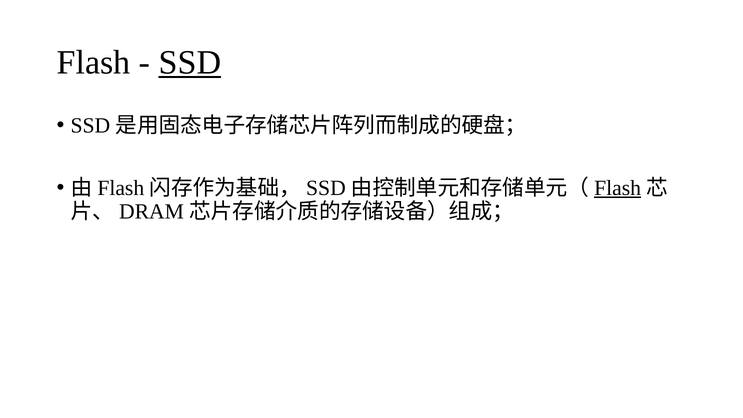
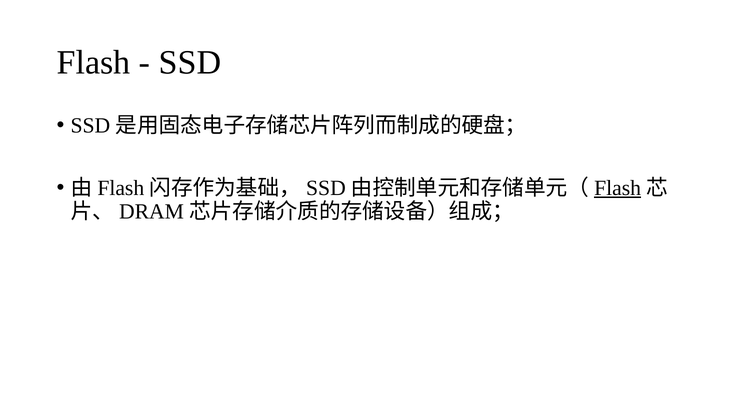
SSD at (190, 62) underline: present -> none
